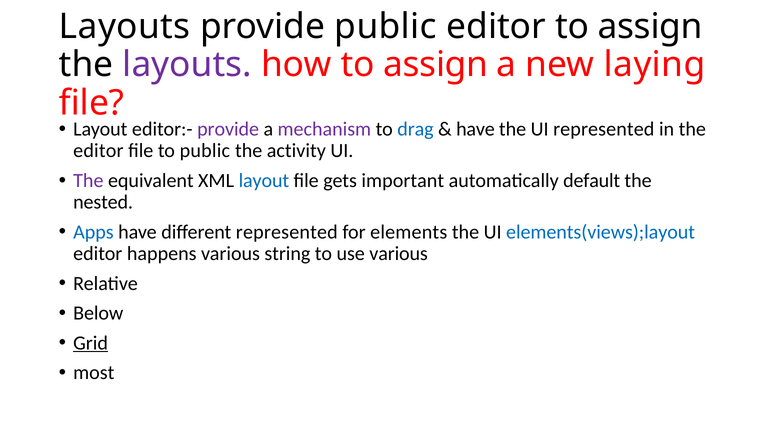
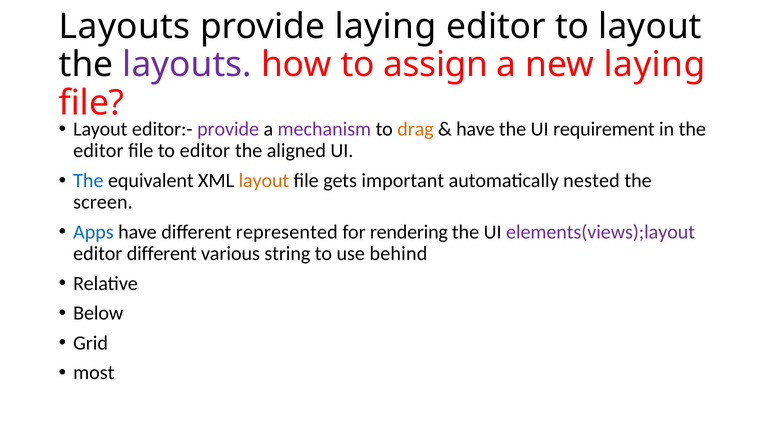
provide public: public -> laying
editor to assign: assign -> layout
drag colour: blue -> orange
UI represented: represented -> requirement
to public: public -> editor
activity: activity -> aligned
The at (88, 180) colour: purple -> blue
layout at (264, 180) colour: blue -> orange
default: default -> nested
nested: nested -> screen
elements: elements -> rendering
elements(views);layout colour: blue -> purple
editor happens: happens -> different
use various: various -> behind
Grid underline: present -> none
